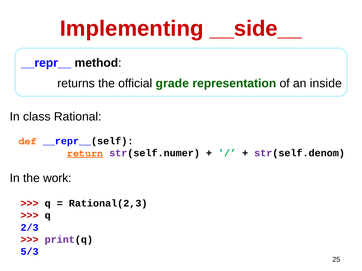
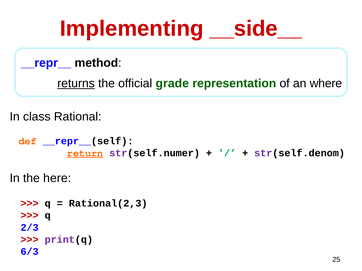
returns underline: none -> present
inside: inside -> where
work: work -> here
5/3: 5/3 -> 6/3
